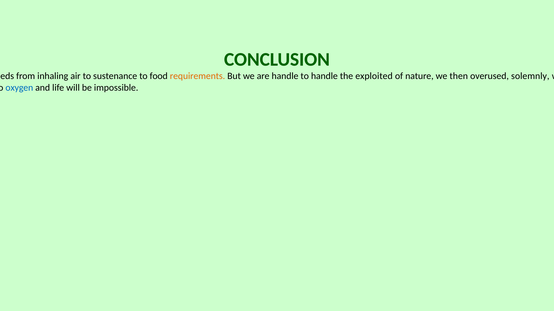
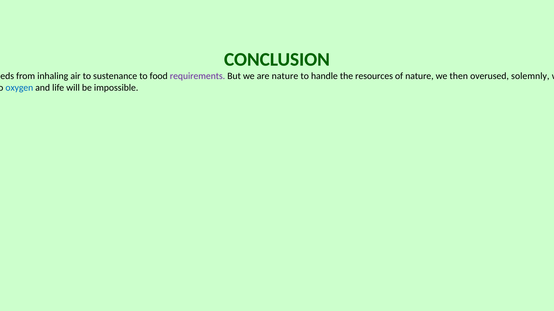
requirements colour: orange -> purple
are handle: handle -> nature
handle the exploited: exploited -> resources
